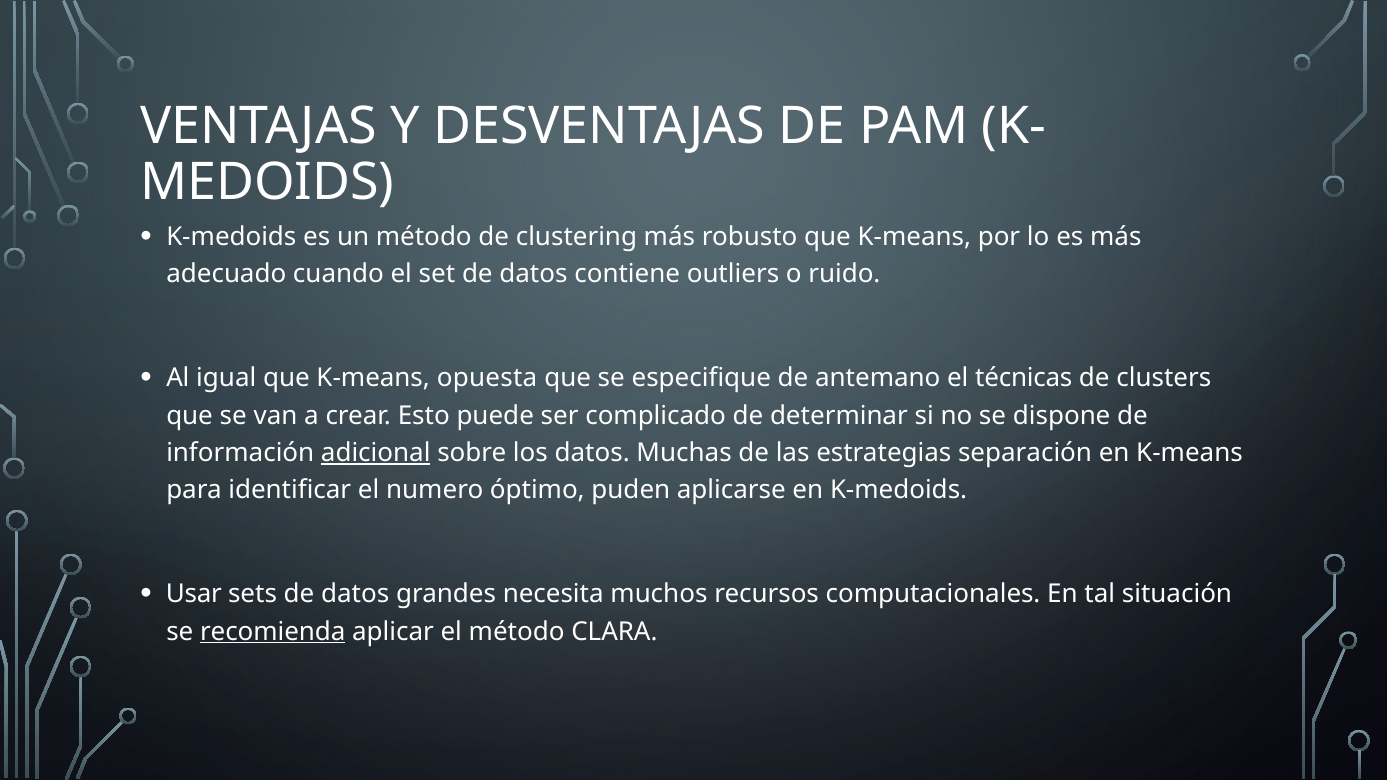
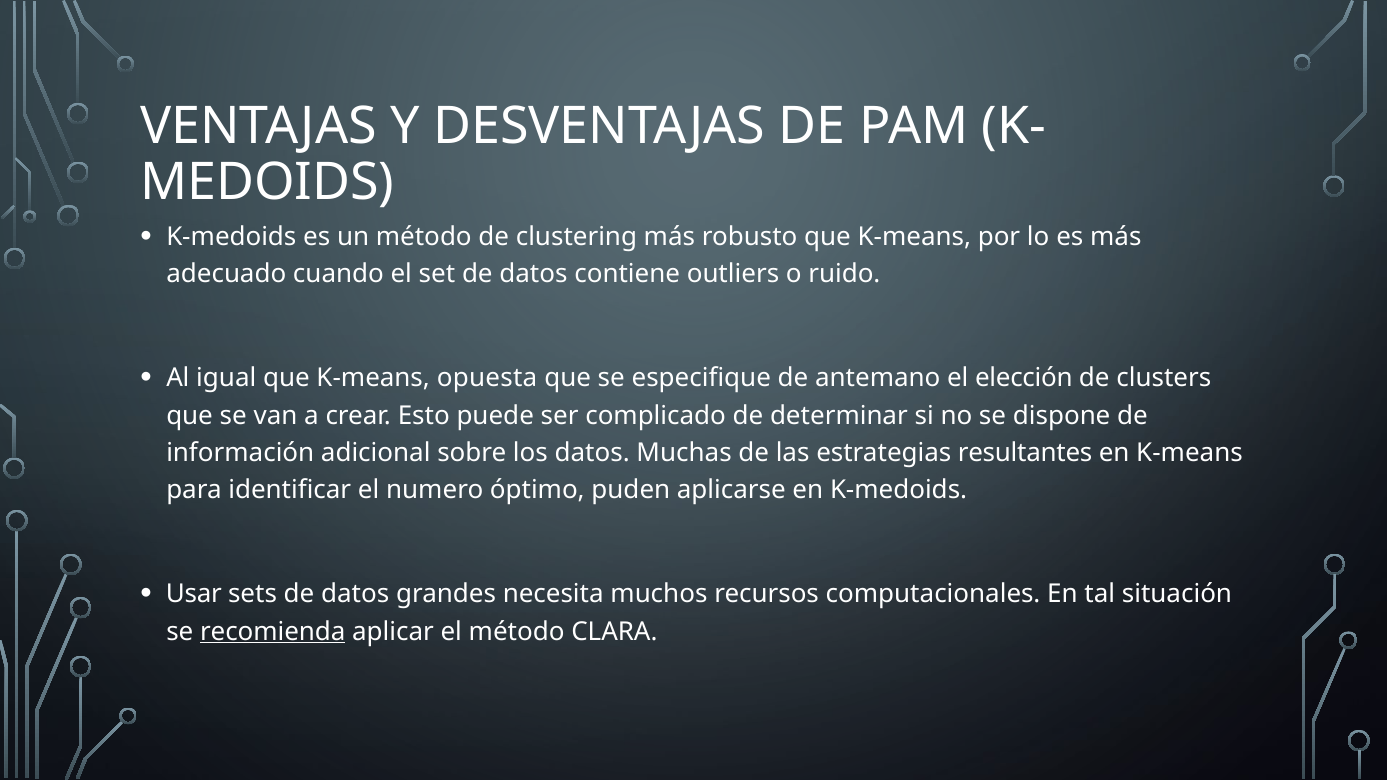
técnicas: técnicas -> elección
adicional underline: present -> none
separación: separación -> resultantes
